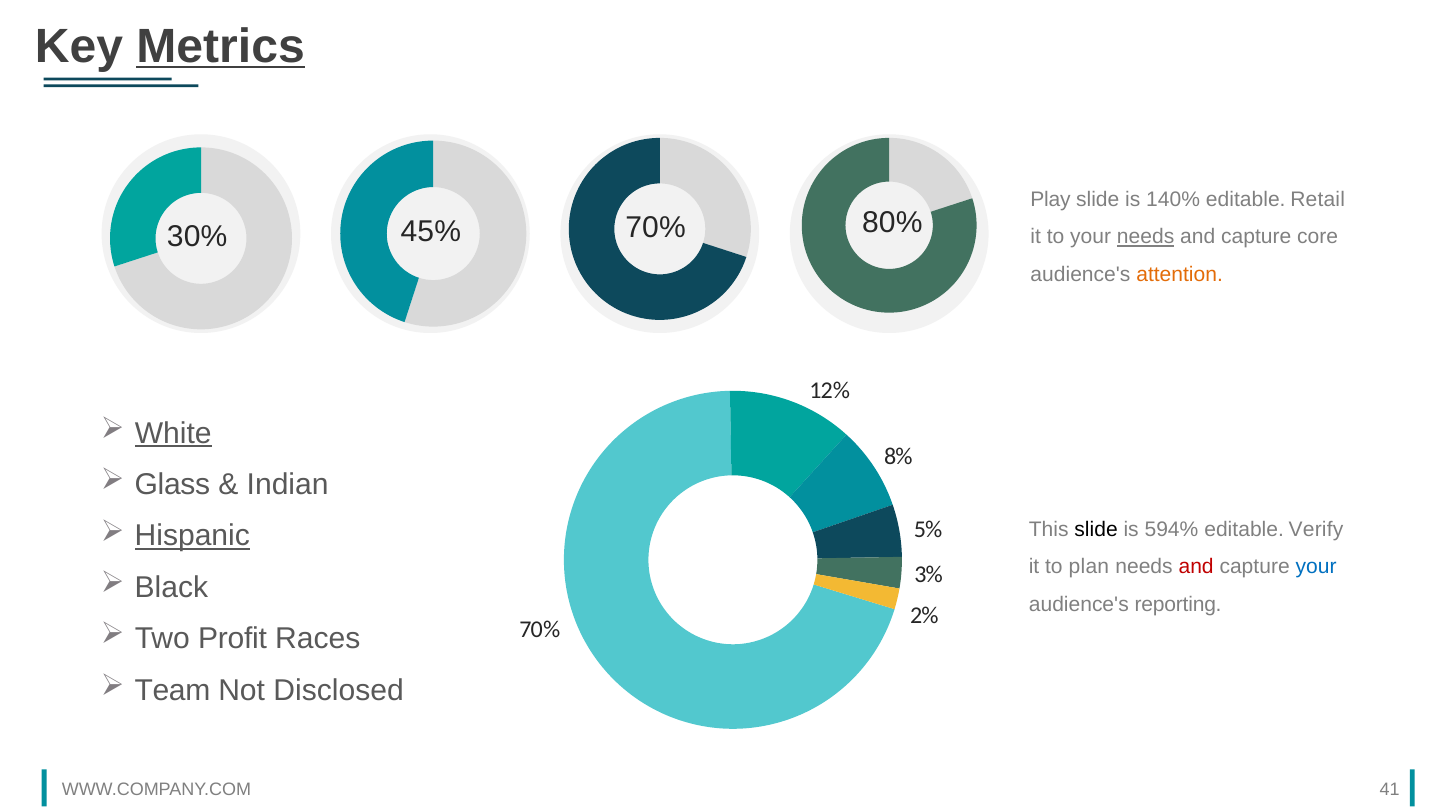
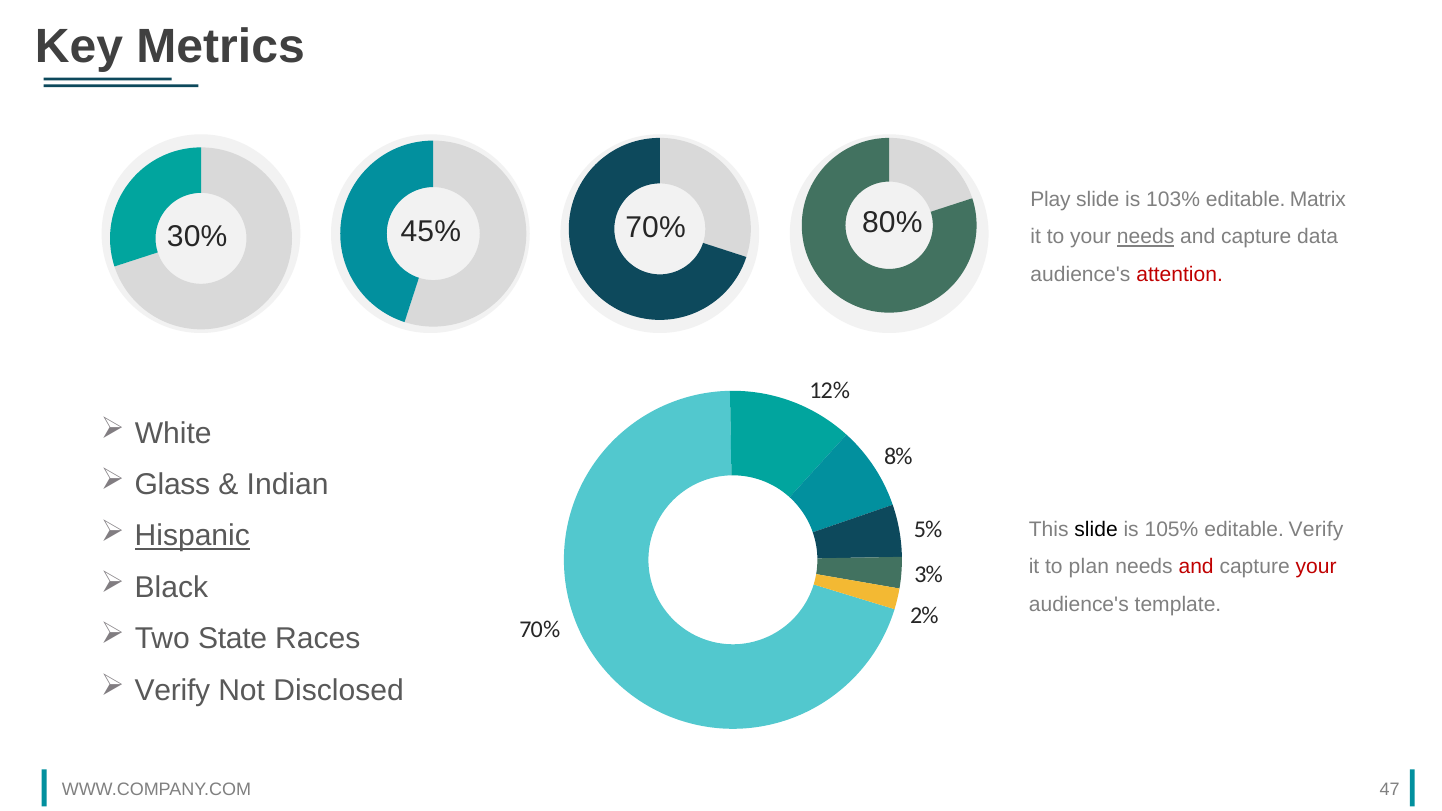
Metrics underline: present -> none
140%: 140% -> 103%
Retail: Retail -> Matrix
core: core -> data
attention colour: orange -> red
White underline: present -> none
594%: 594% -> 105%
your at (1316, 567) colour: blue -> red
reporting: reporting -> template
Profit: Profit -> State
Team at (172, 690): Team -> Verify
41: 41 -> 47
